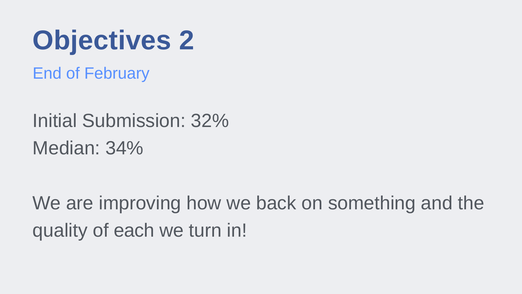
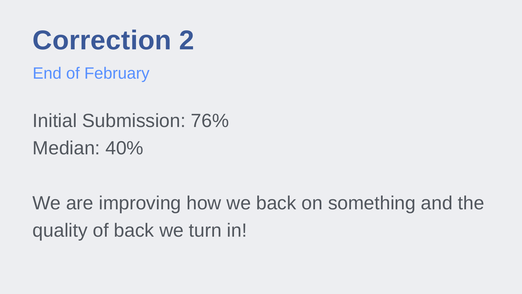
Objectives: Objectives -> Correction
32%: 32% -> 76%
34%: 34% -> 40%
of each: each -> back
